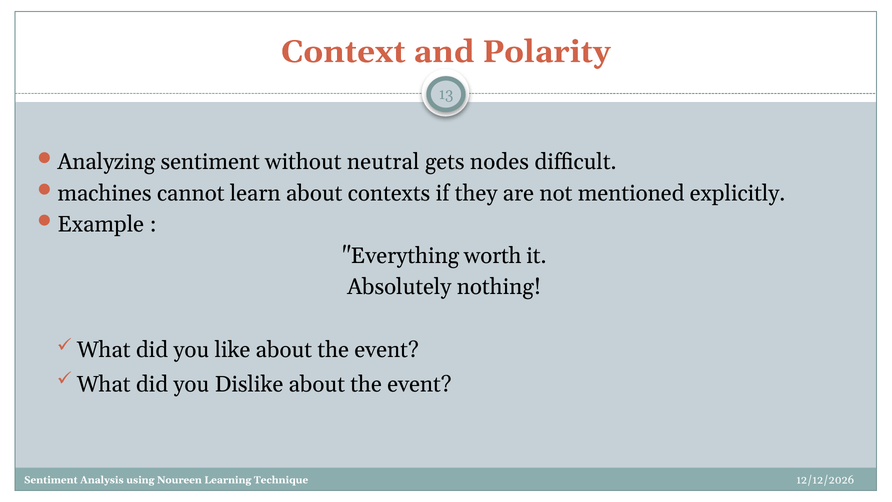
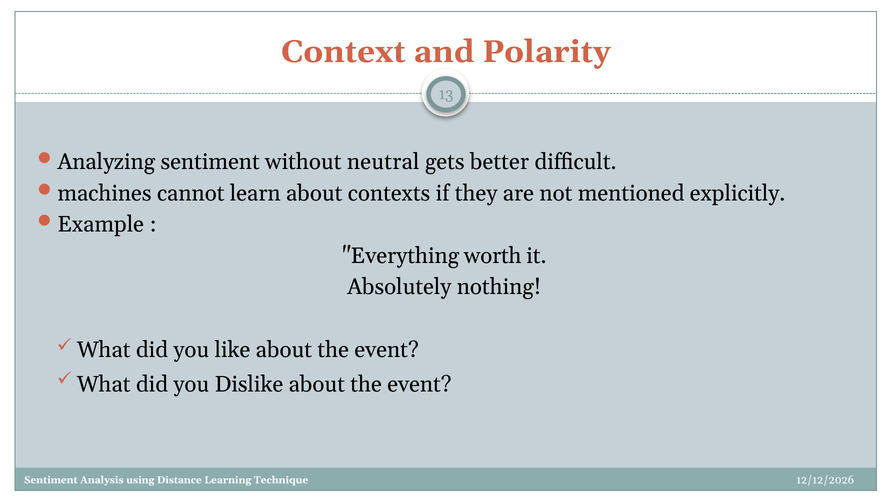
nodes: nodes -> better
Noureen: Noureen -> Distance
